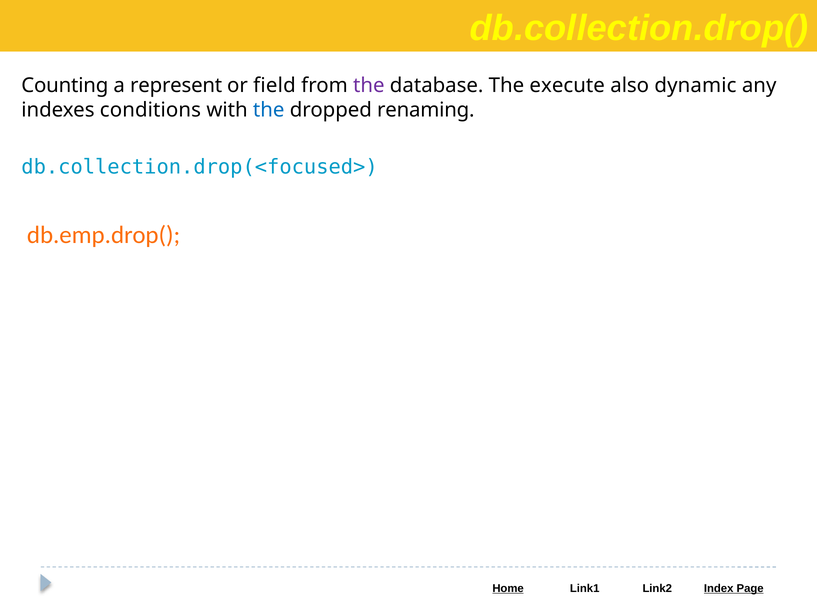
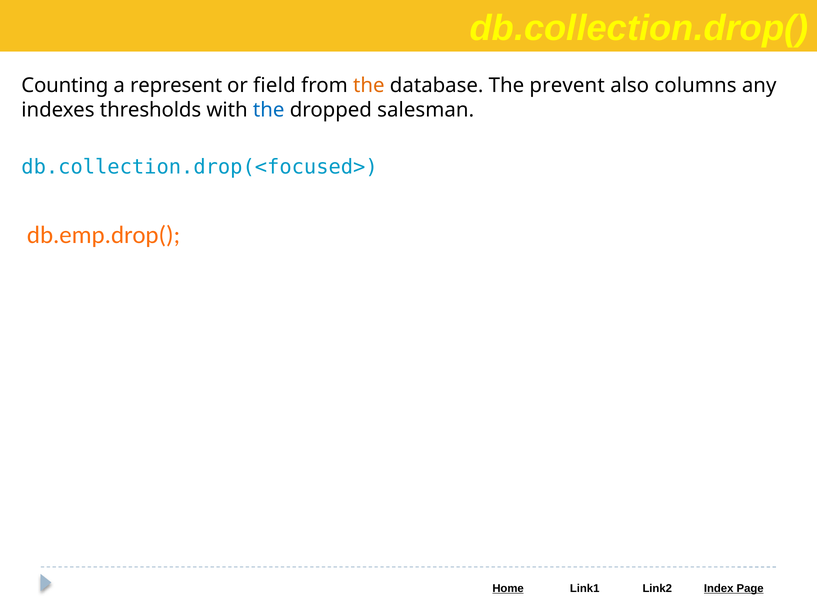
the at (369, 86) colour: purple -> orange
execute: execute -> prevent
dynamic: dynamic -> columns
conditions: conditions -> thresholds
renaming: renaming -> salesman
